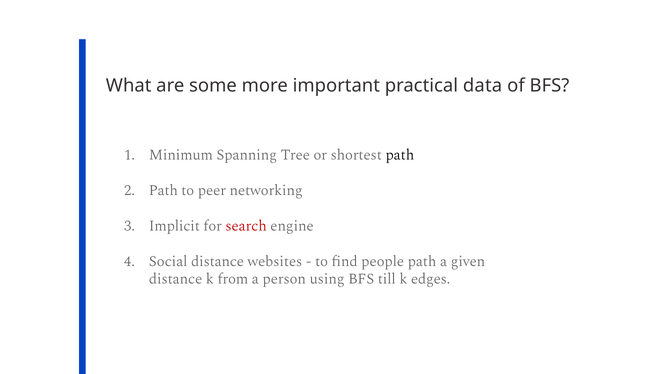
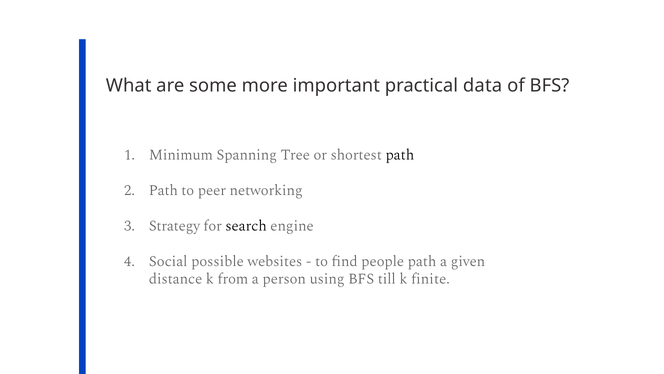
Implicit: Implicit -> Strategy
search colour: red -> black
Social distance: distance -> possible
edges: edges -> finite
